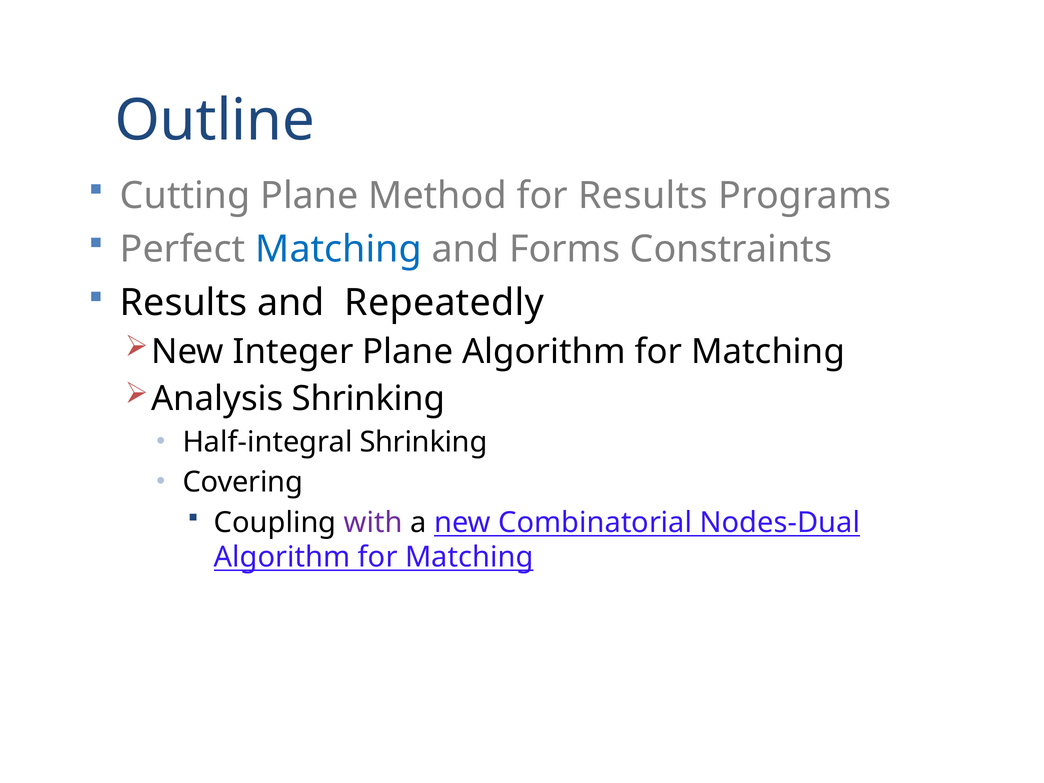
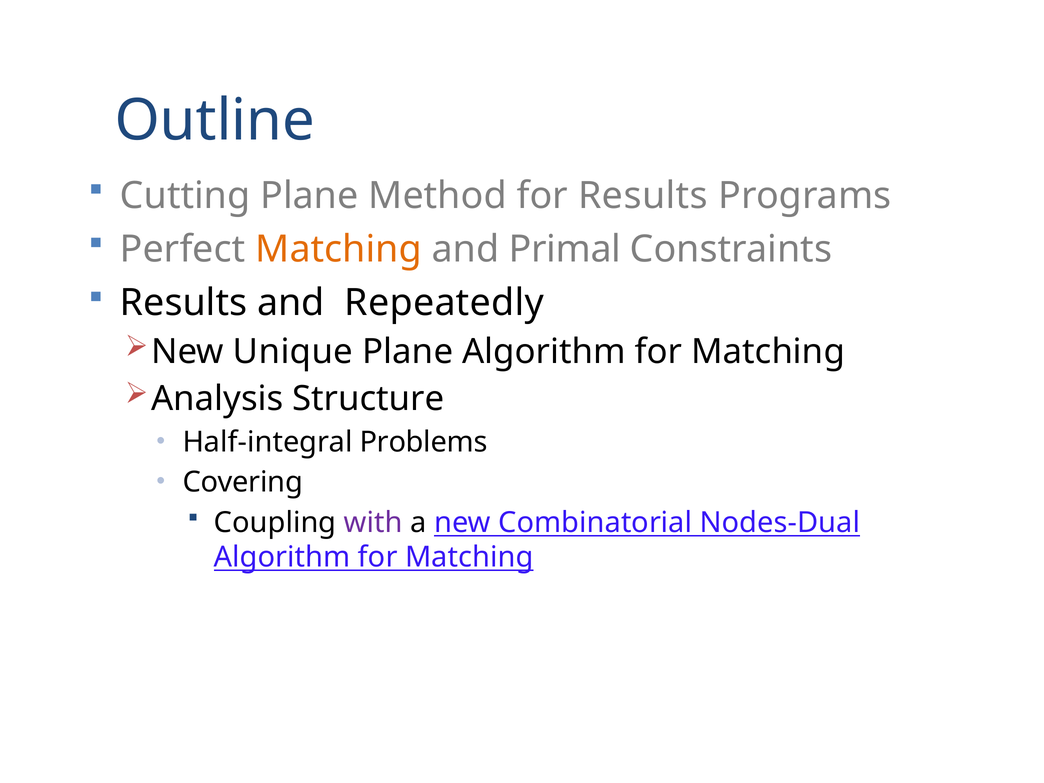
Matching at (339, 249) colour: blue -> orange
Forms: Forms -> Primal
Integer: Integer -> Unique
Analysis Shrinking: Shrinking -> Structure
Half-integral Shrinking: Shrinking -> Problems
